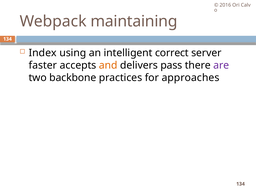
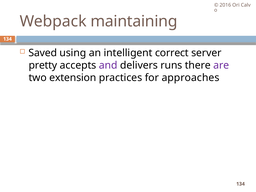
Index: Index -> Saved
faster: faster -> pretty
and colour: orange -> purple
pass: pass -> runs
backbone: backbone -> extension
